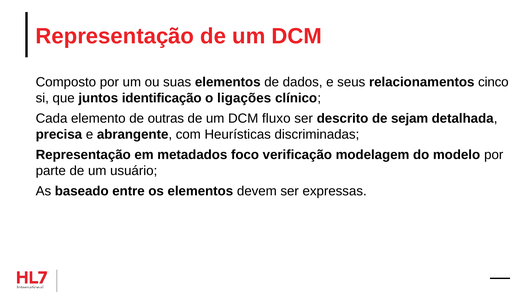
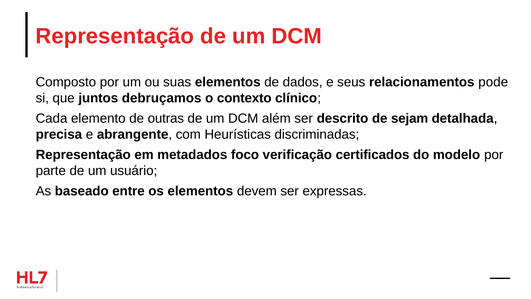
cinco: cinco -> pode
identificação: identificação -> debruçamos
ligações: ligações -> contexto
fluxo: fluxo -> além
modelagem: modelagem -> certificados
